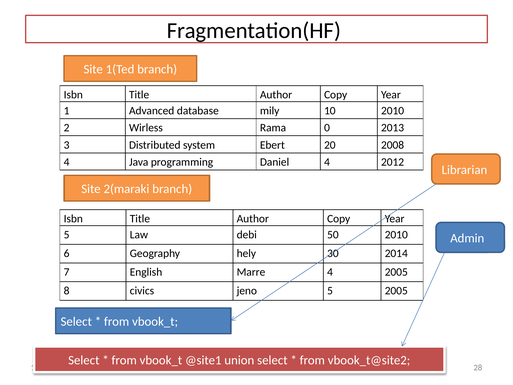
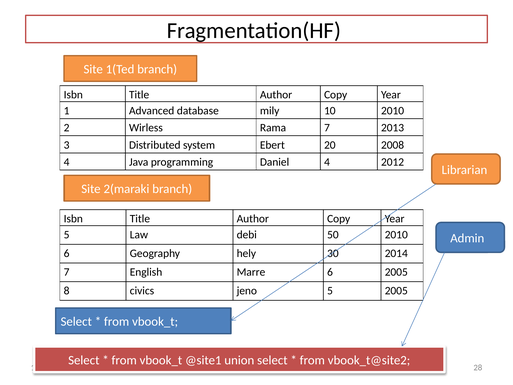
Rama 0: 0 -> 7
Marre 4: 4 -> 6
